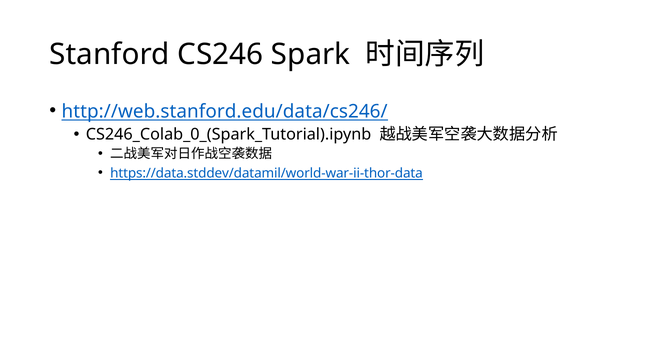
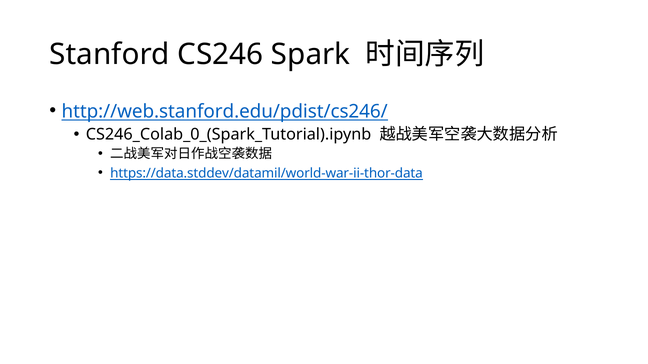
http://web.stanford.edu/data/cs246/: http://web.stanford.edu/data/cs246/ -> http://web.stanford.edu/pdist/cs246/
